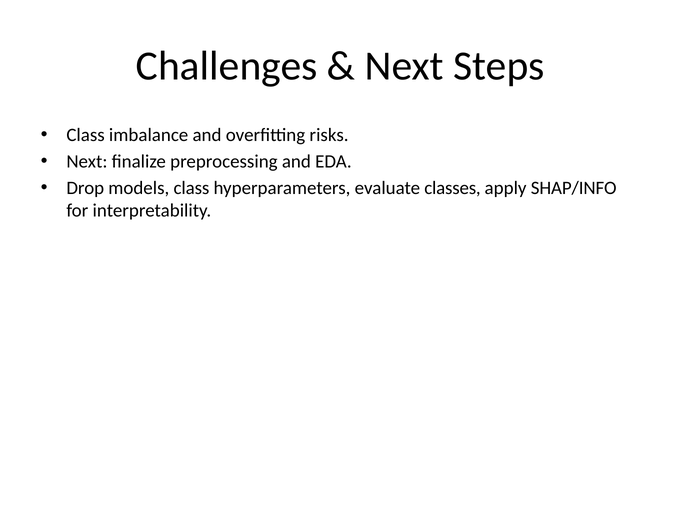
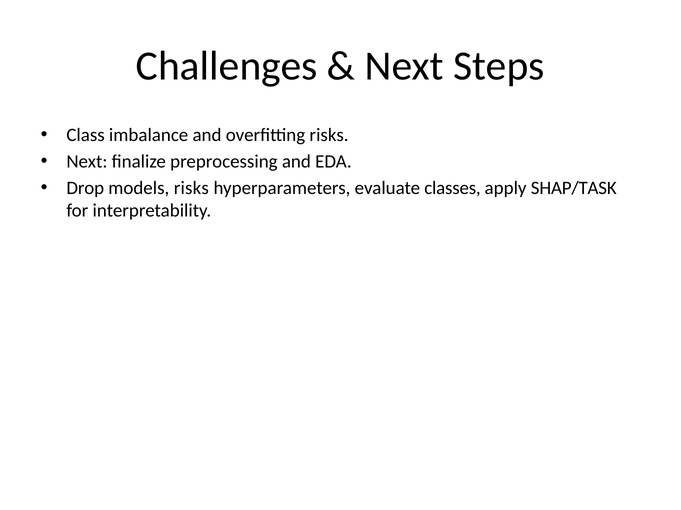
models class: class -> risks
SHAP/INFO: SHAP/INFO -> SHAP/TASK
